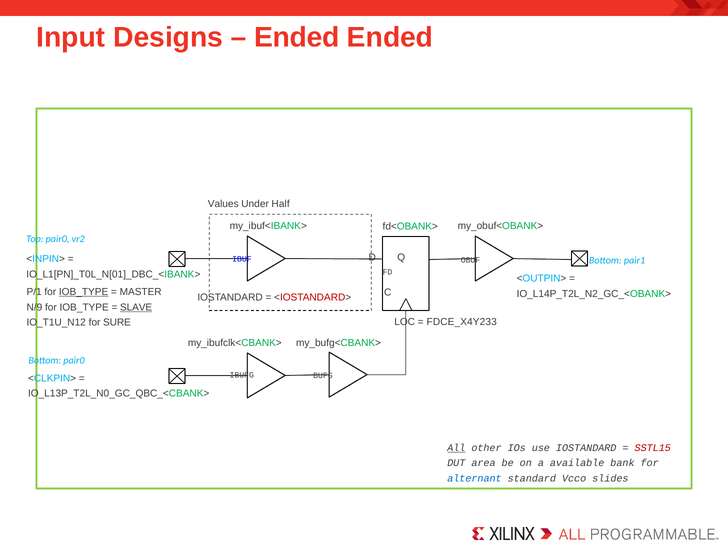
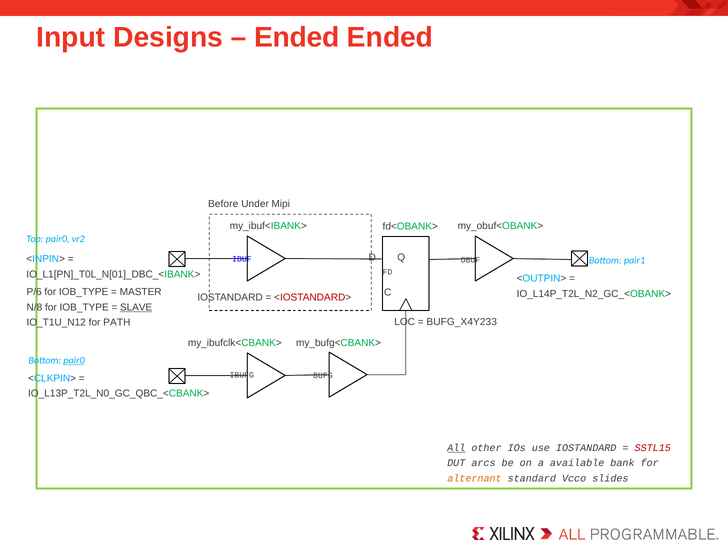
Values: Values -> Before
Half: Half -> Mipi
P/1: P/1 -> P/6
IOB_TYPE at (84, 292) underline: present -> none
N/9: N/9 -> N/8
FDCE_X4Y233: FDCE_X4Y233 -> BUFG_X4Y233
SURE: SURE -> PATH
pair0 at (74, 361) underline: none -> present
area: area -> arcs
alternant colour: blue -> orange
